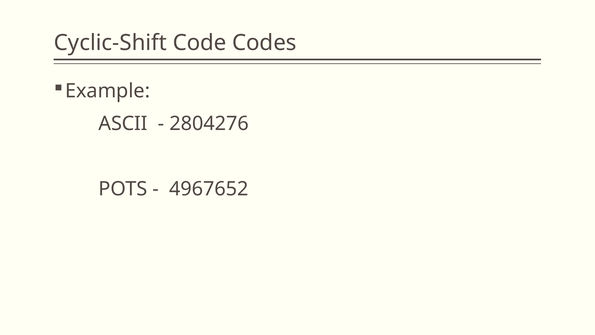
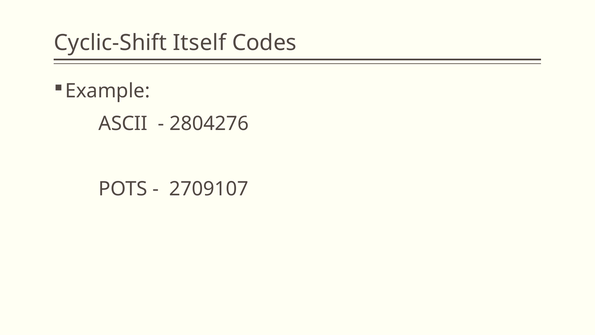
Code: Code -> Itself
4967652: 4967652 -> 2709107
